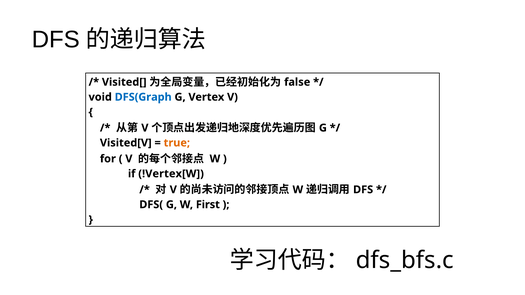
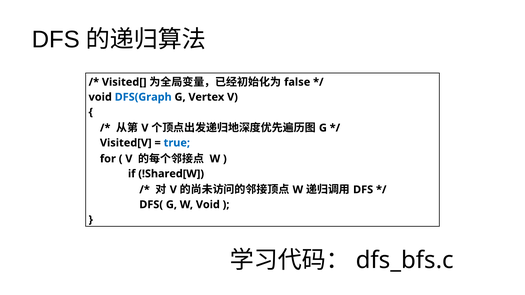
true colour: orange -> blue
!Vertex[W: !Vertex[W -> !Shared[W
W First: First -> Void
